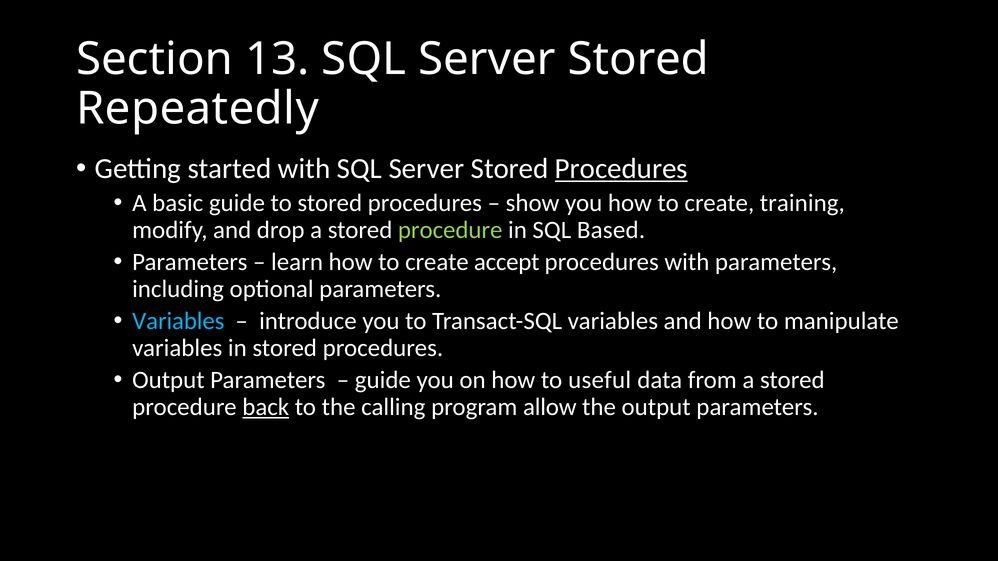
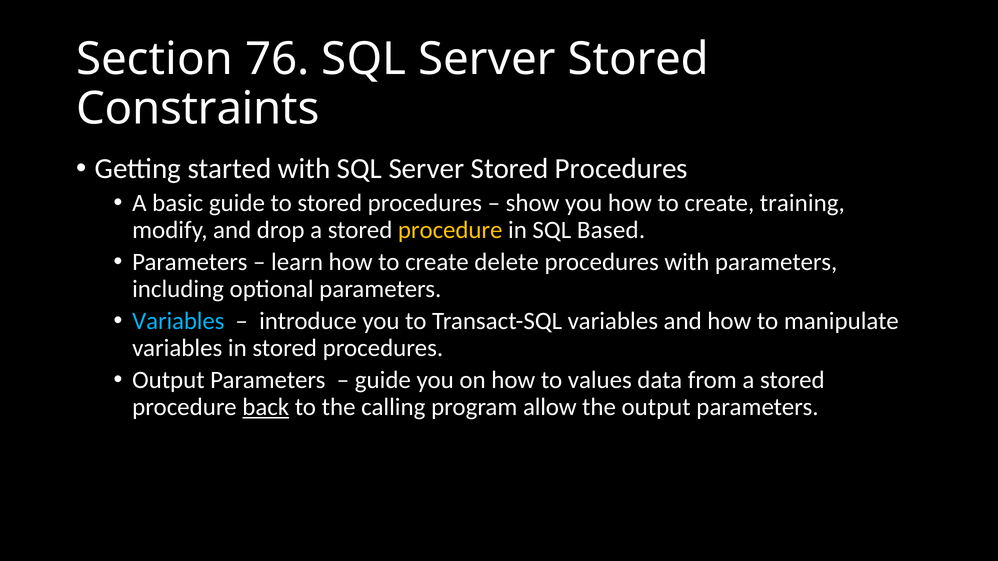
13: 13 -> 76
Repeatedly: Repeatedly -> Constraints
Procedures at (621, 169) underline: present -> none
procedure at (450, 230) colour: light green -> yellow
accept: accept -> delete
useful: useful -> values
